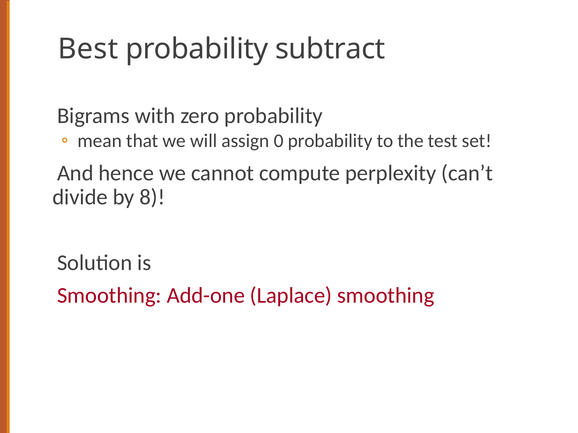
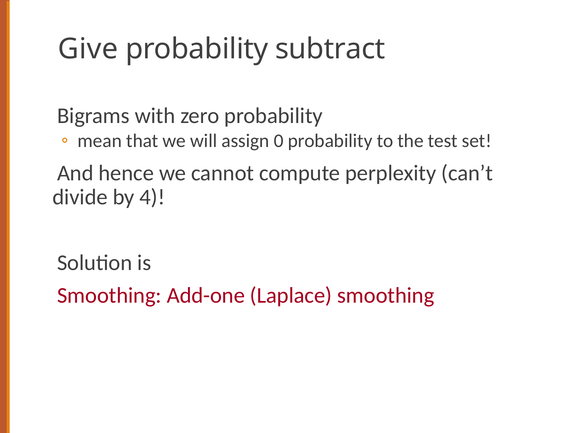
Best: Best -> Give
8: 8 -> 4
